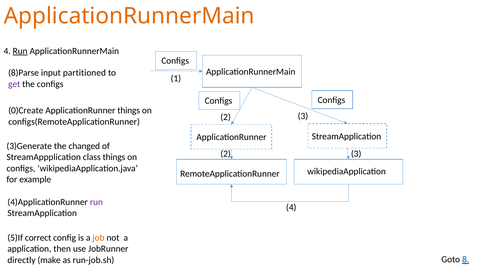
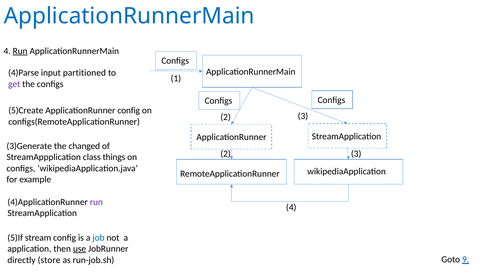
ApplicationRunnerMain at (129, 16) colour: orange -> blue
8)Parse: 8)Parse -> 4)Parse
0)Create: 0)Create -> 5)Create
ApplicationRunner things: things -> config
correct: correct -> stream
job colour: orange -> blue
use underline: none -> present
8: 8 -> 9
make: make -> store
